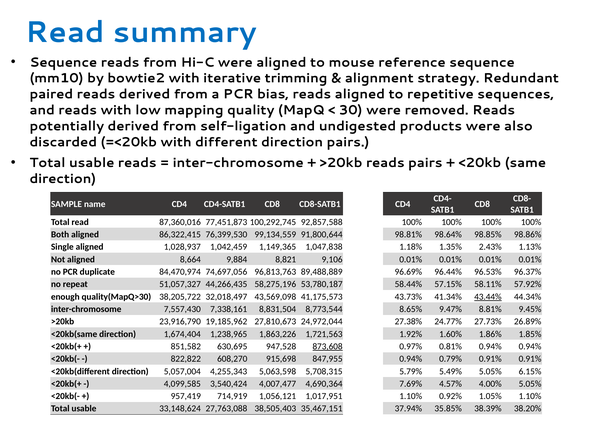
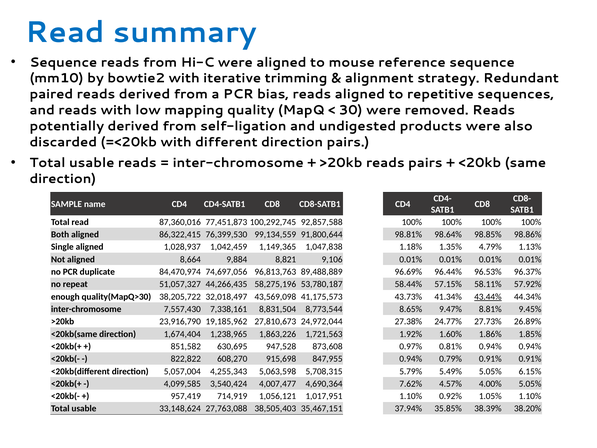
2.43%: 2.43% -> 4.79%
873,608 underline: present -> none
7.69%: 7.69% -> 7.62%
